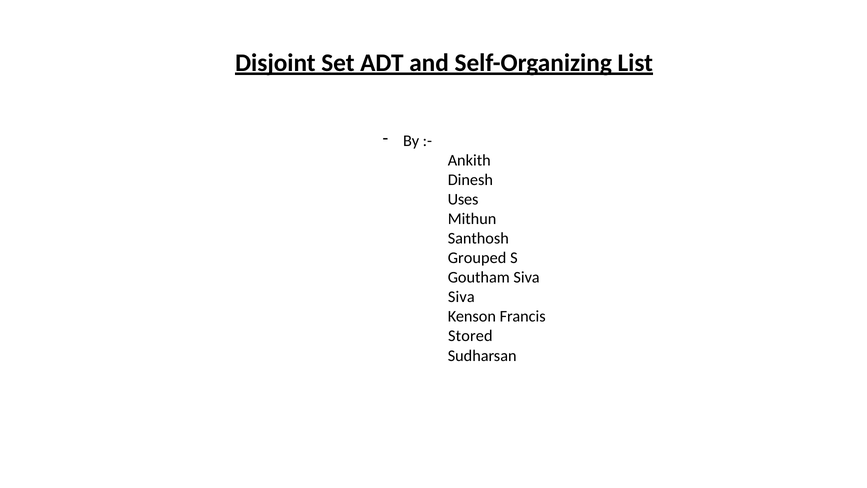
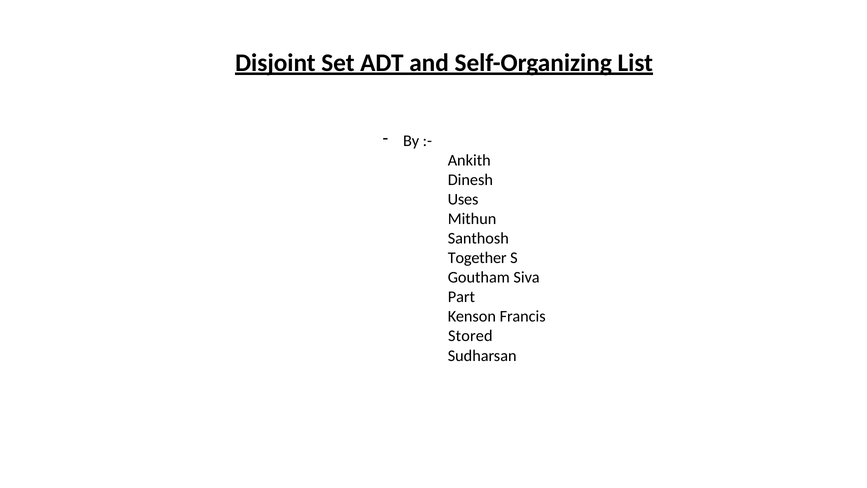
Grouped: Grouped -> Together
Siva at (461, 297): Siva -> Part
